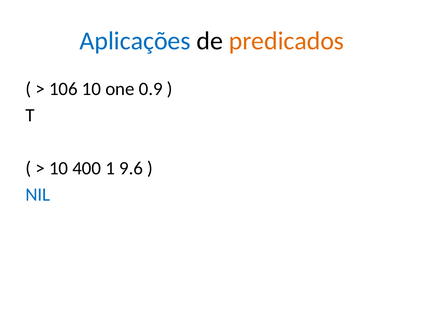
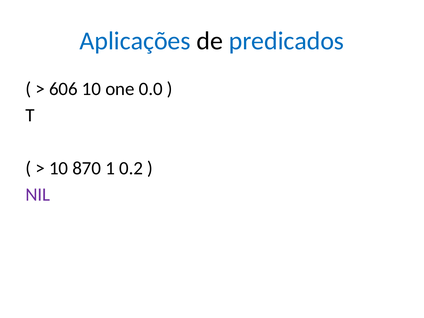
predicados colour: orange -> blue
106: 106 -> 606
0.9: 0.9 -> 0.0
400: 400 -> 870
9.6: 9.6 -> 0.2
NIL colour: blue -> purple
